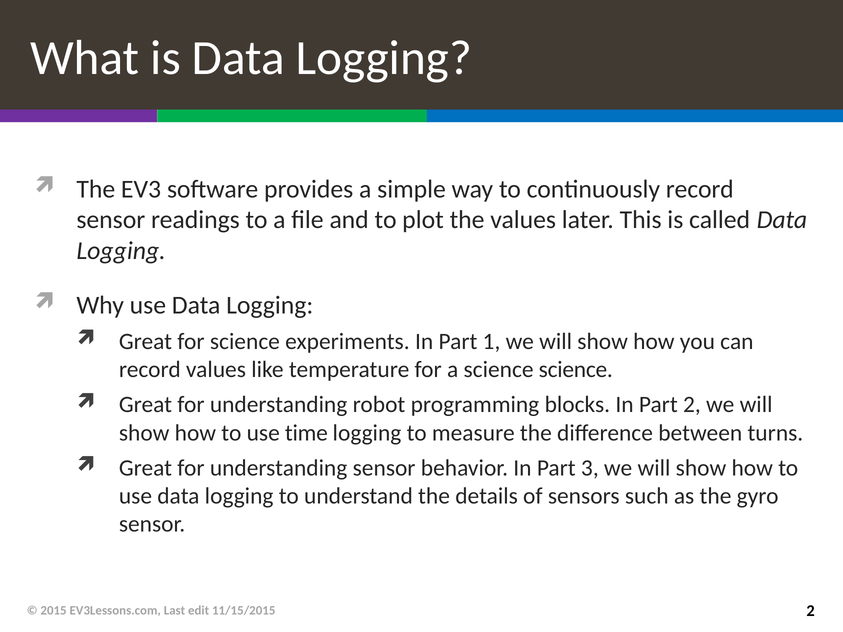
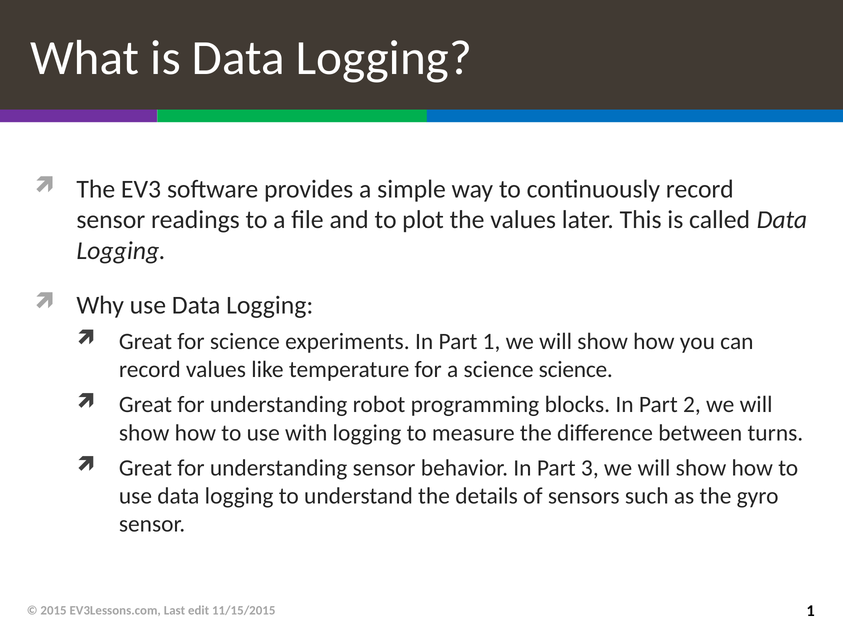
time: time -> with
11/15/2015 2: 2 -> 1
